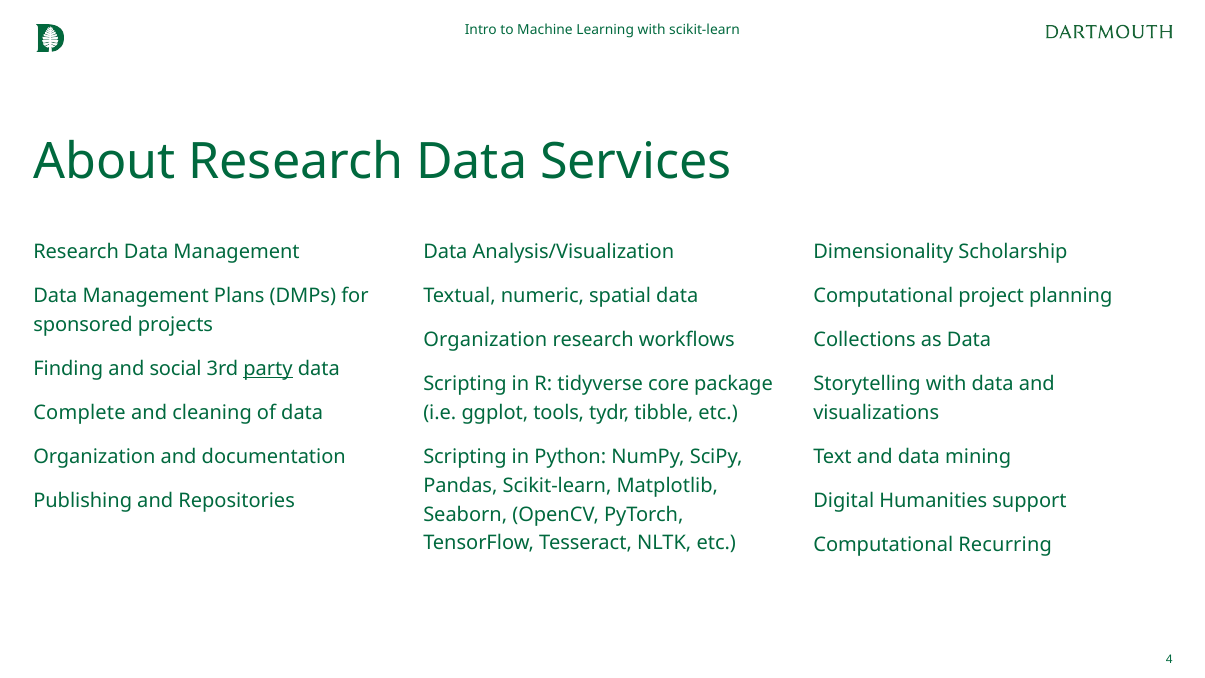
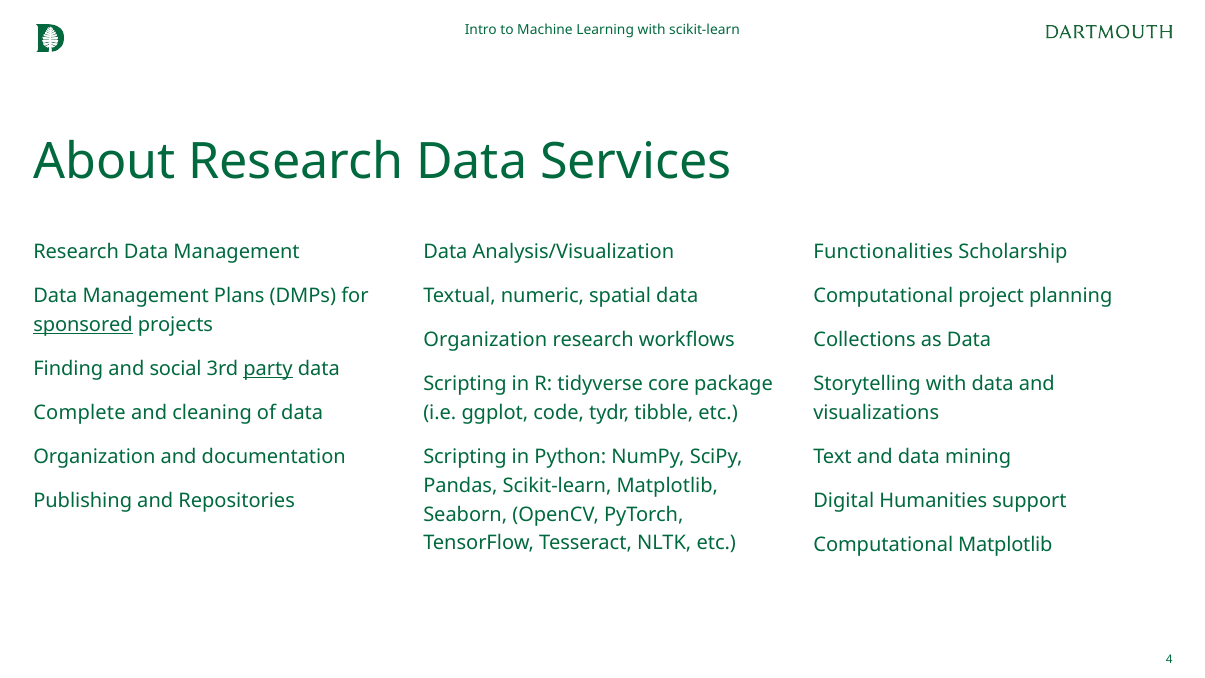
Dimensionality: Dimensionality -> Functionalities
sponsored underline: none -> present
tools: tools -> code
Computational Recurring: Recurring -> Matplotlib
